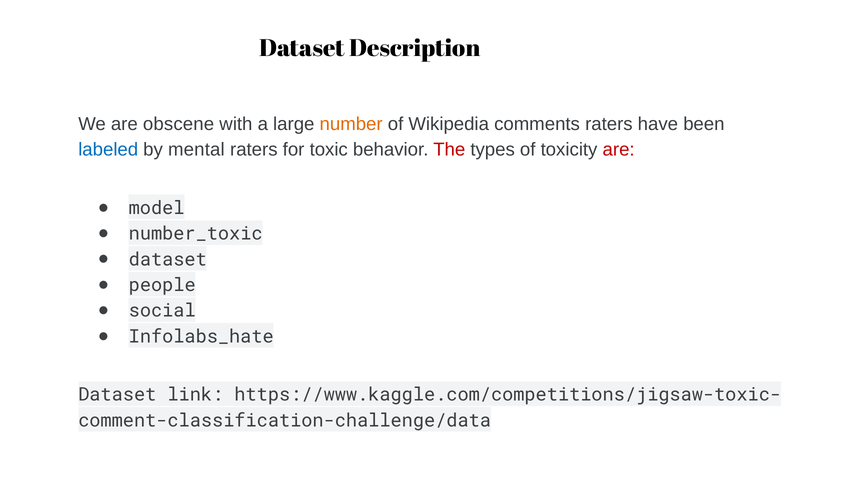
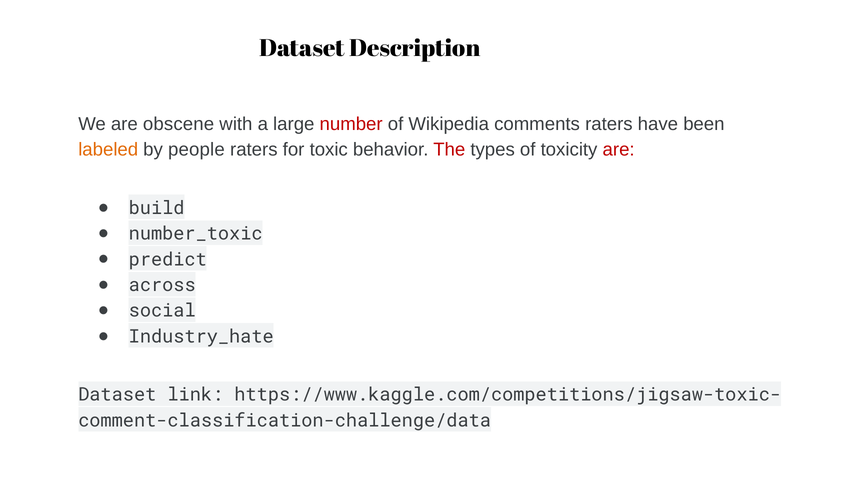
number colour: orange -> red
labeled colour: blue -> orange
mental: mental -> people
model: model -> build
dataset at (168, 259): dataset -> predict
people: people -> across
Infolabs_hate: Infolabs_hate -> Industry_hate
